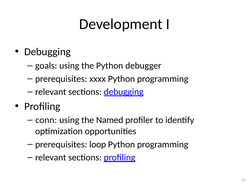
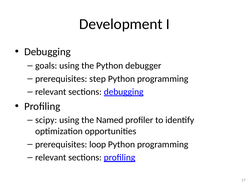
xxxx: xxxx -> step
conn: conn -> scipy
